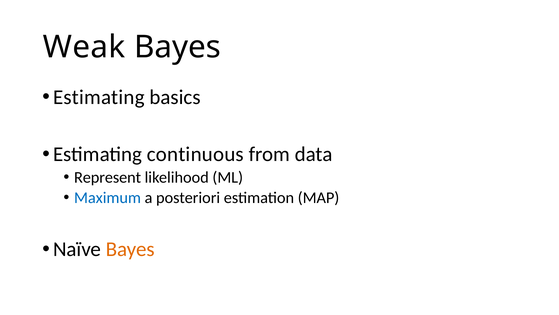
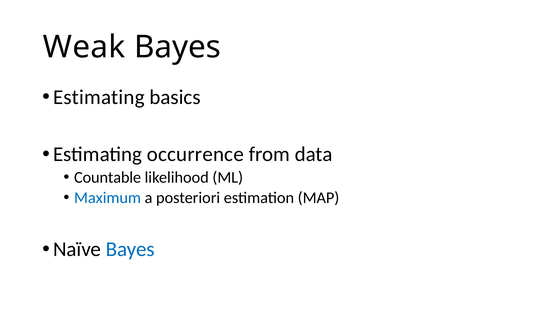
continuous: continuous -> occurrence
Represent: Represent -> Countable
Bayes at (130, 249) colour: orange -> blue
